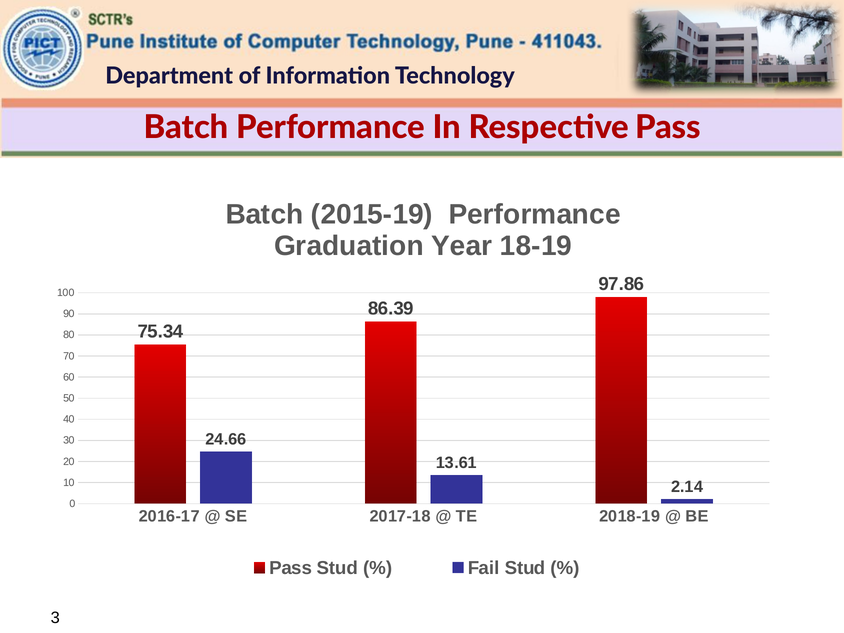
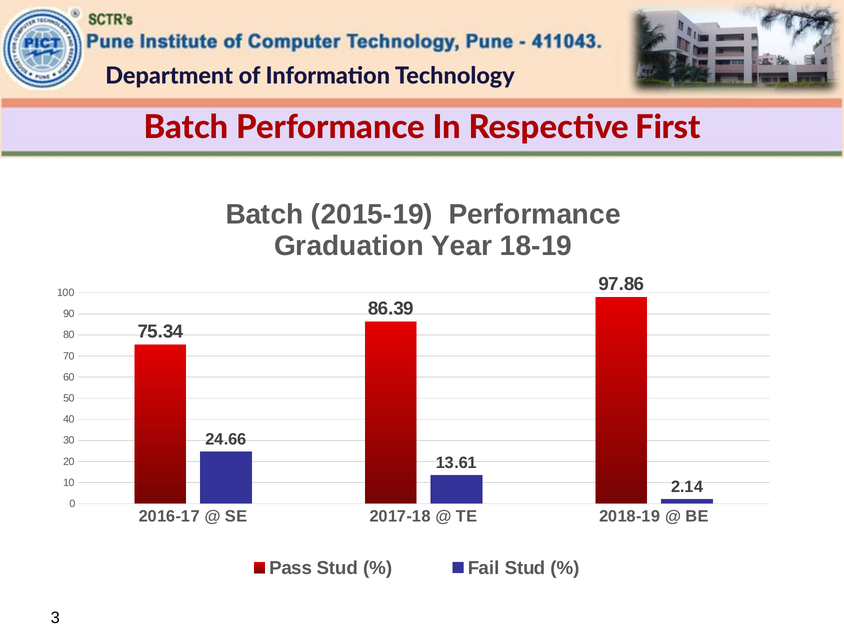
Respective Pass: Pass -> First
